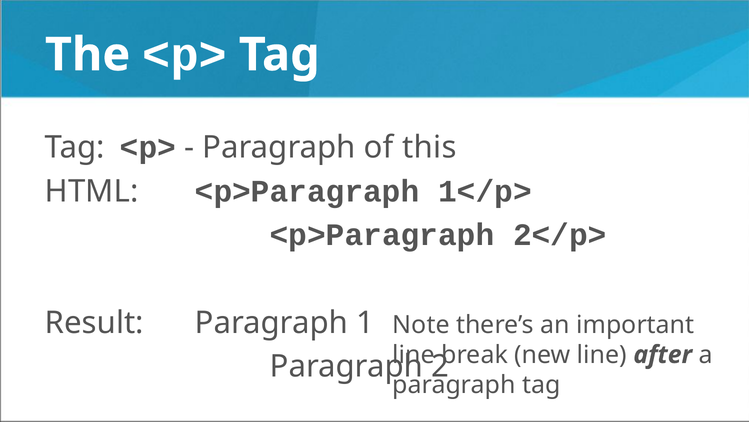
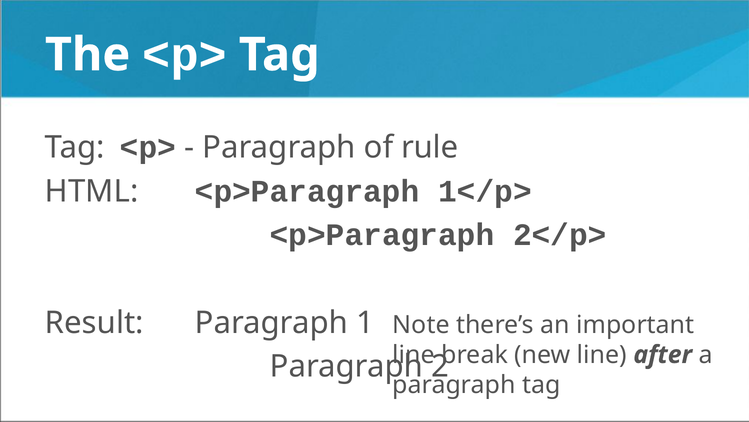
this: this -> rule
